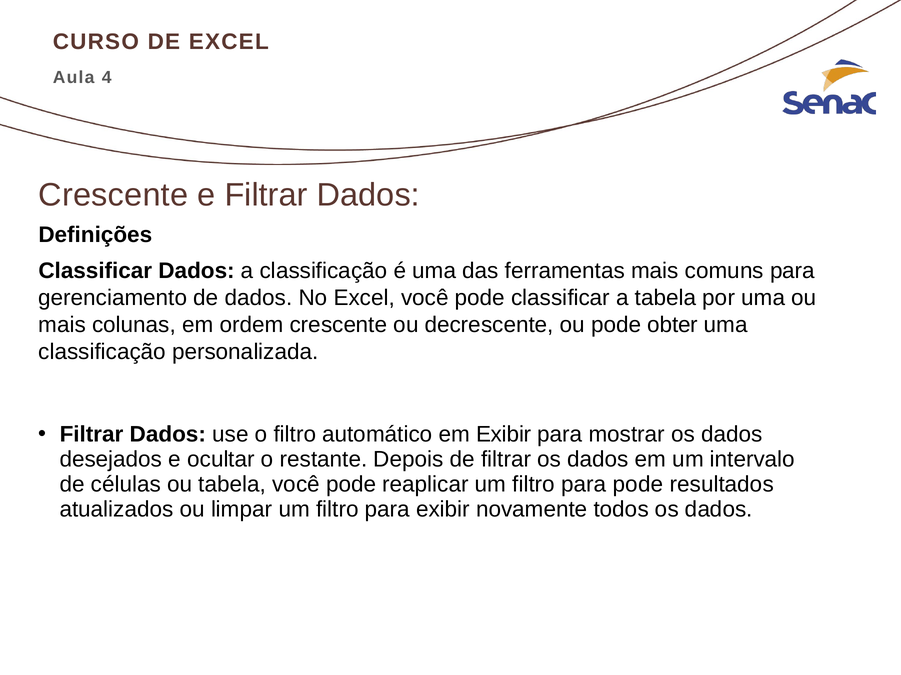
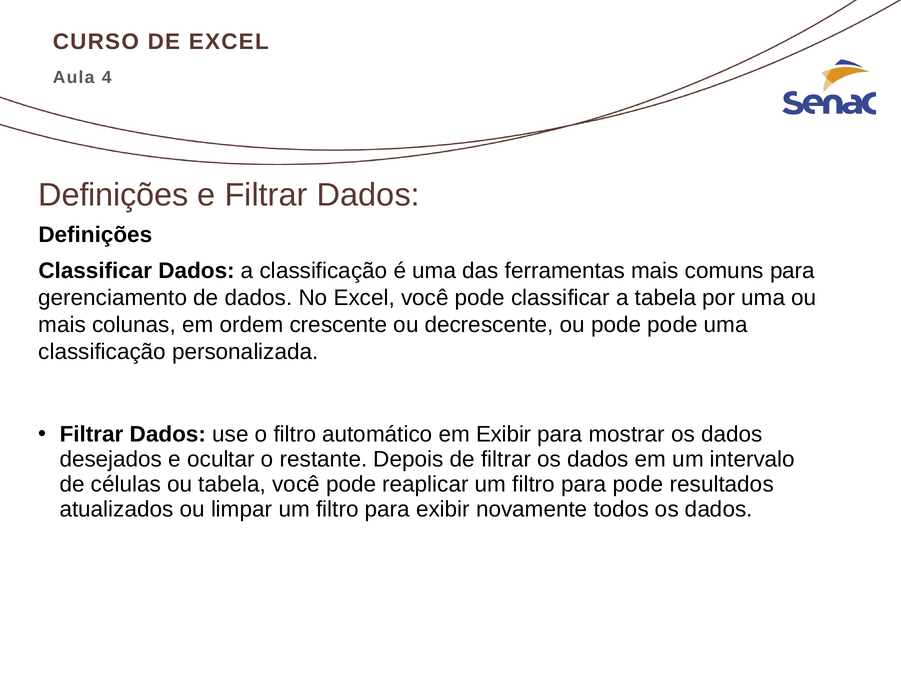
Crescente at (113, 195): Crescente -> Definições
pode obter: obter -> pode
